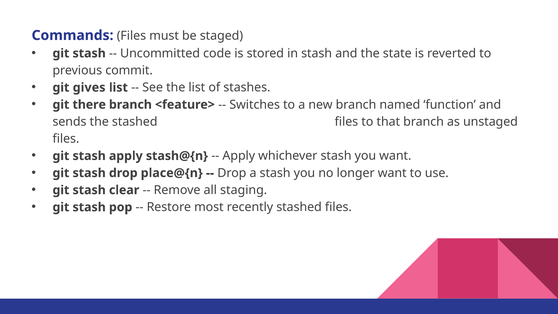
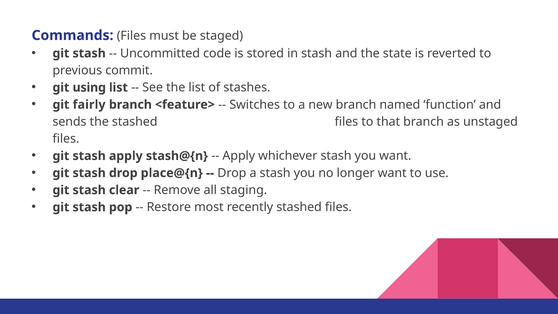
gives: gives -> using
there: there -> fairly
